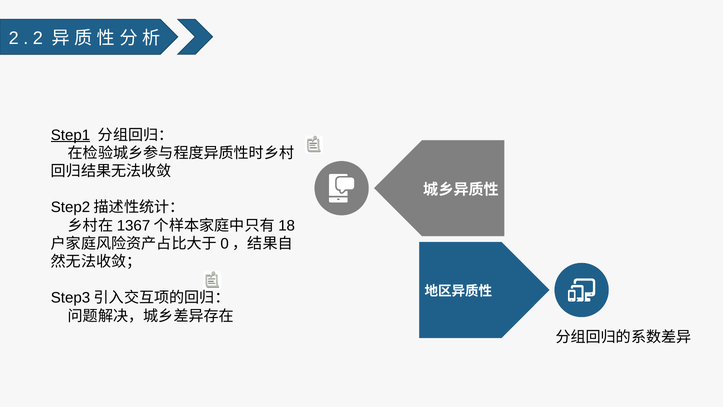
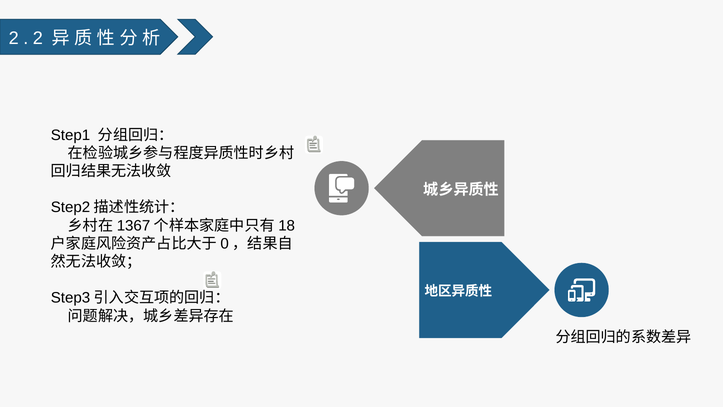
Step1 underline: present -> none
